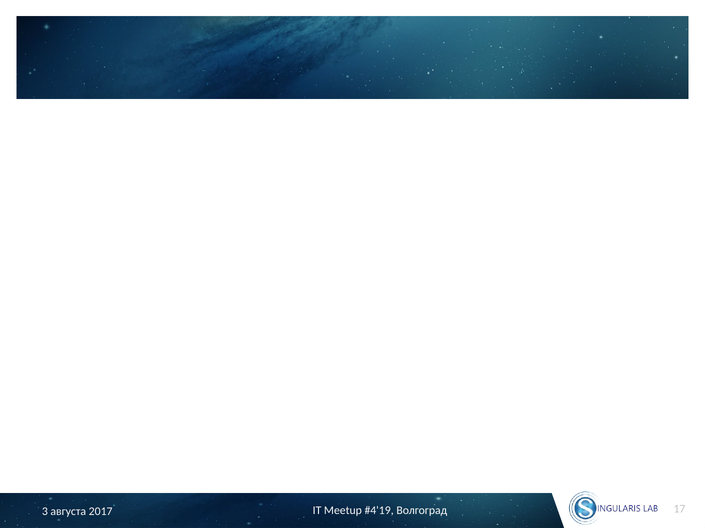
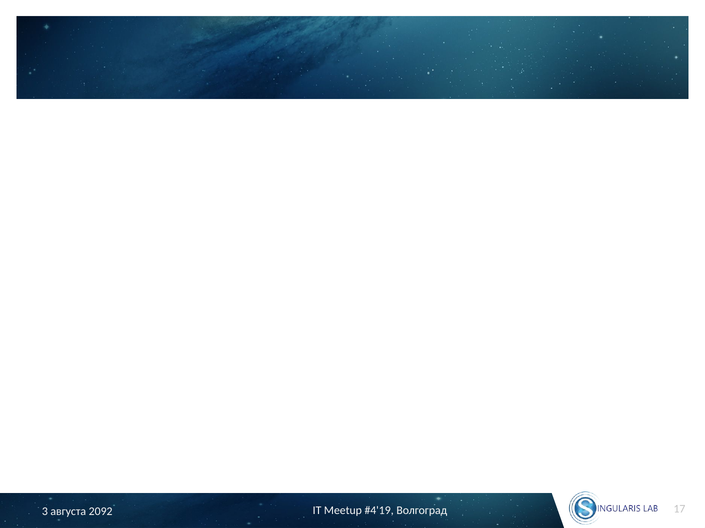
2017: 2017 -> 2092
